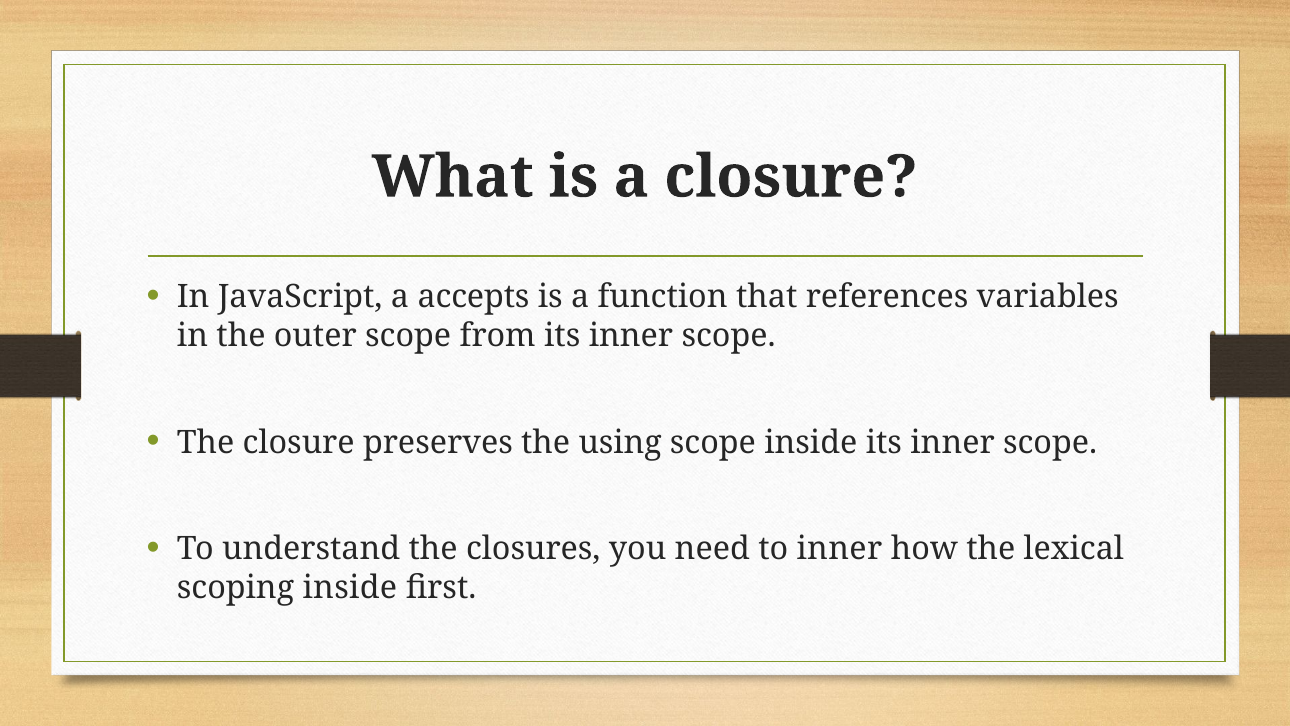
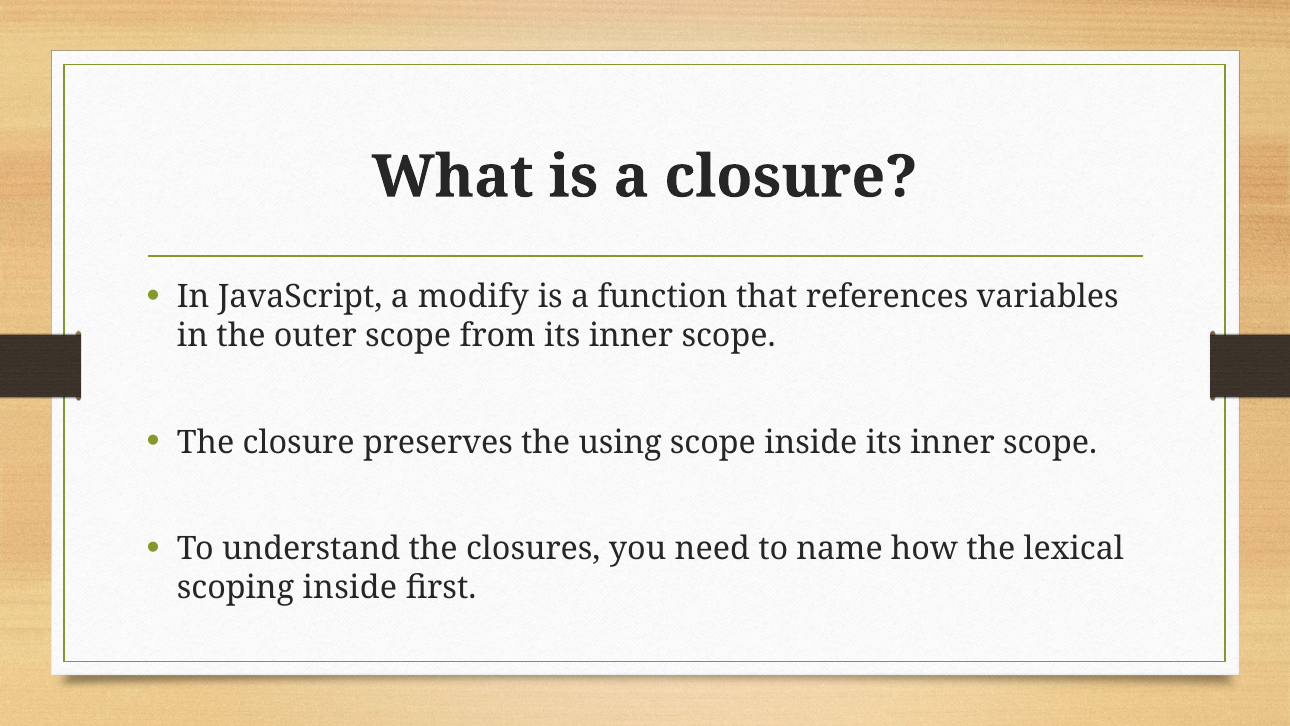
accepts: accepts -> modify
to inner: inner -> name
